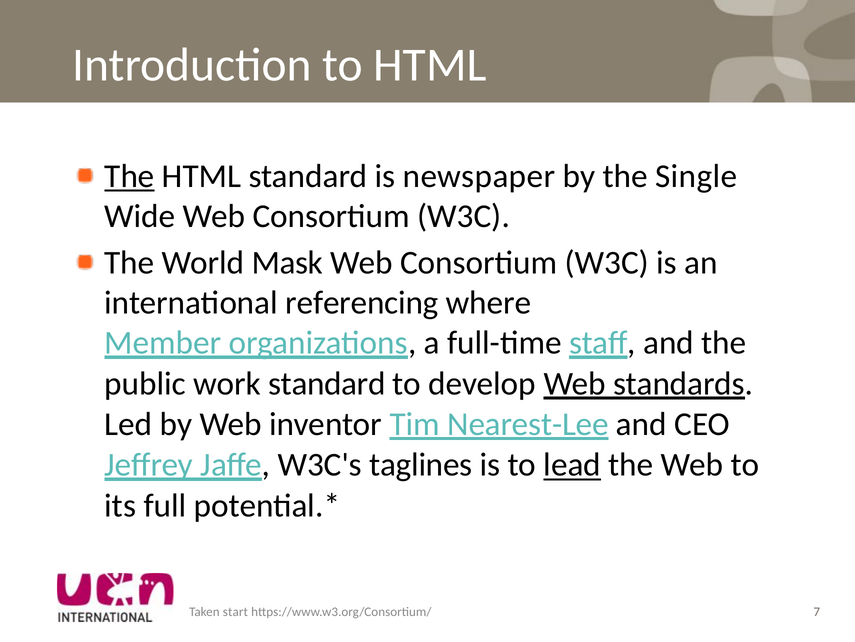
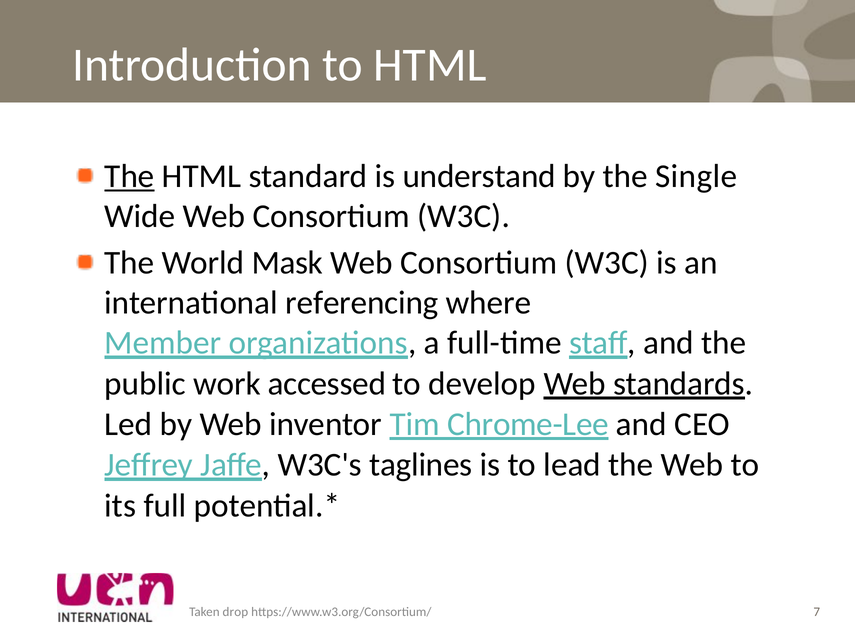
newspaper: newspaper -> understand
work standard: standard -> accessed
Nearest-Lee: Nearest-Lee -> Chrome-Lee
lead underline: present -> none
start: start -> drop
